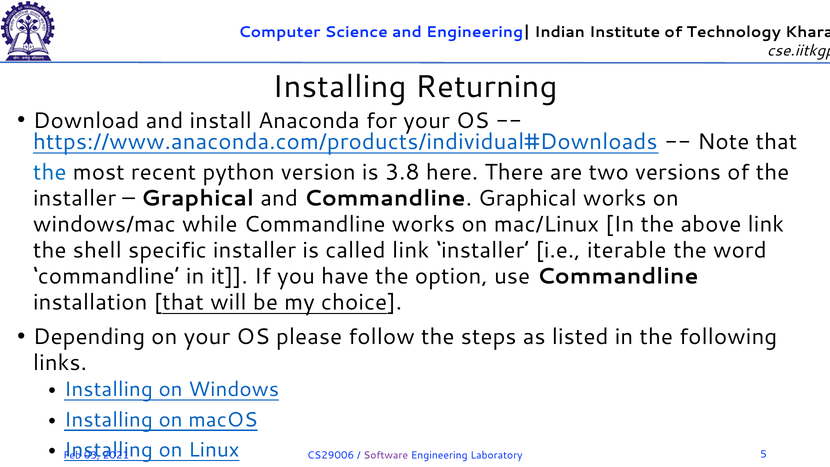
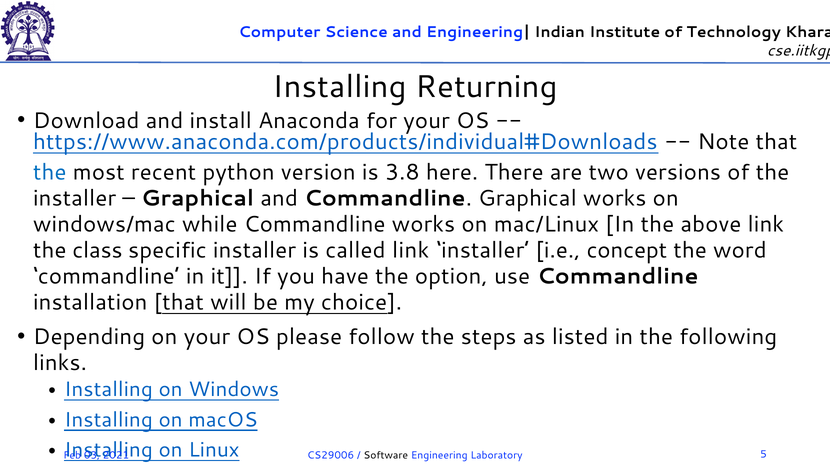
shell: shell -> class
iterable: iterable -> concept
Software colour: purple -> black
